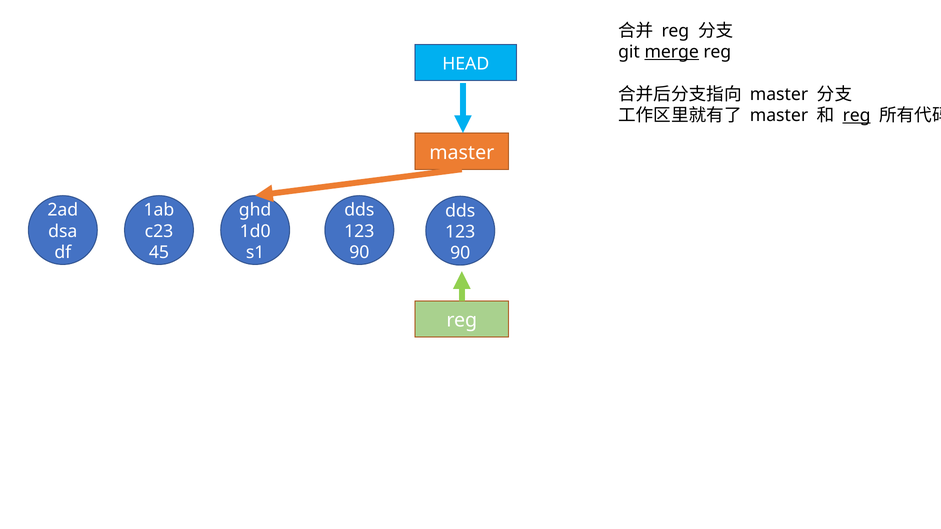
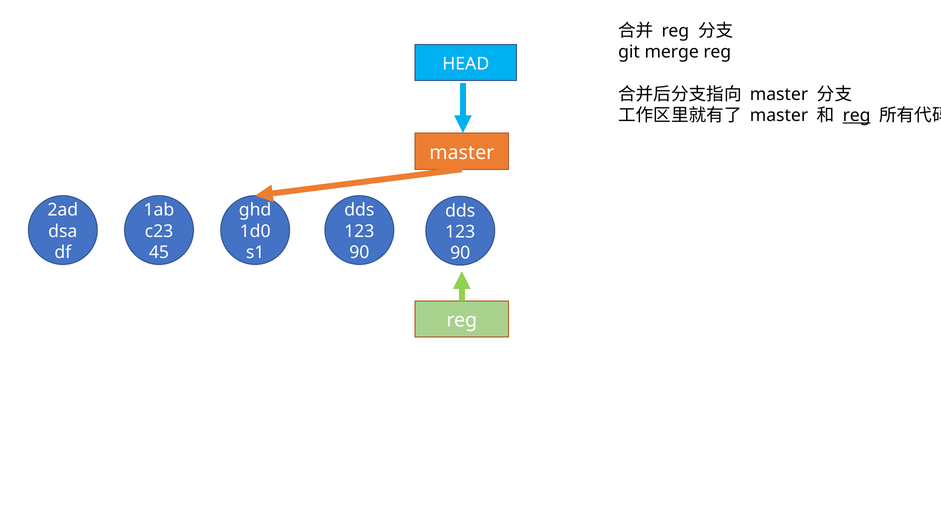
merge underline: present -> none
